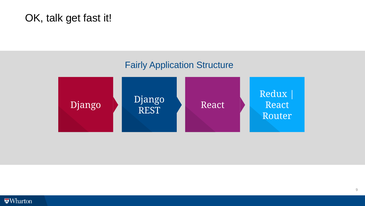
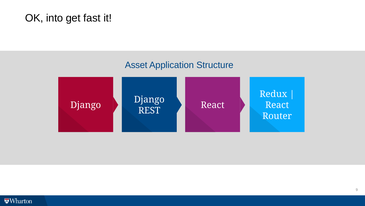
talk: talk -> into
Fairly: Fairly -> Asset
